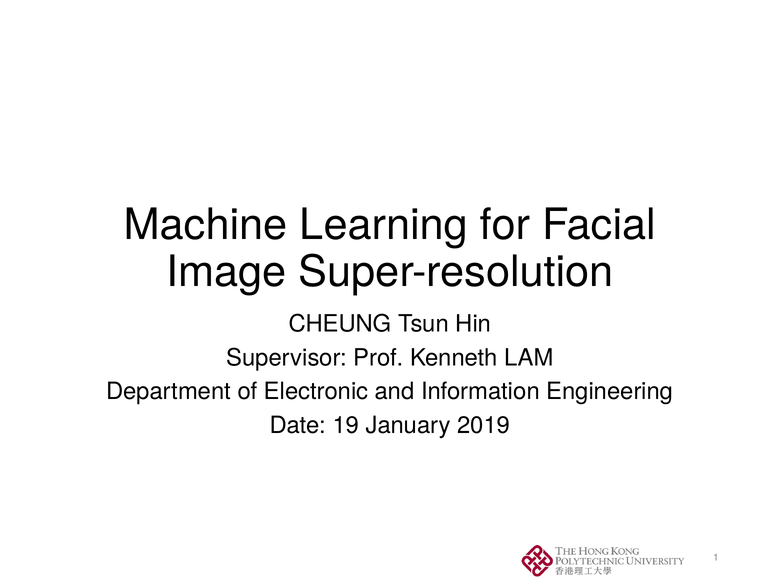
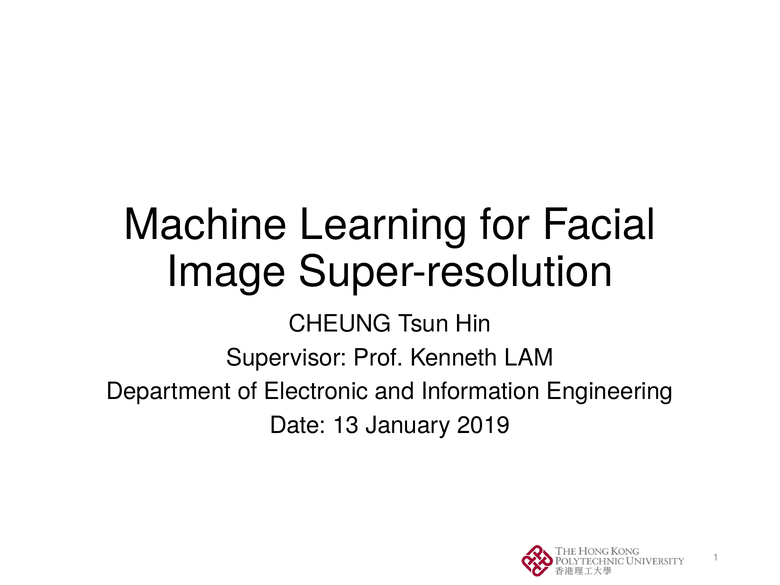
19: 19 -> 13
